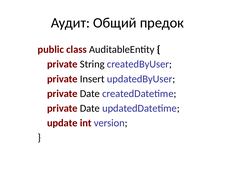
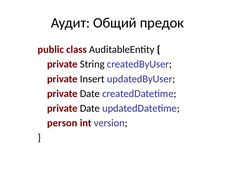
update: update -> person
